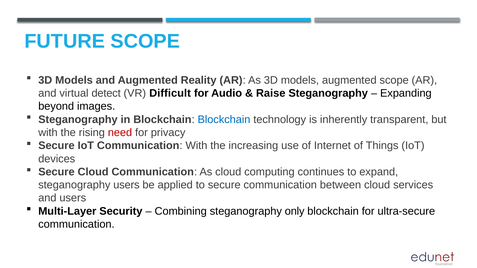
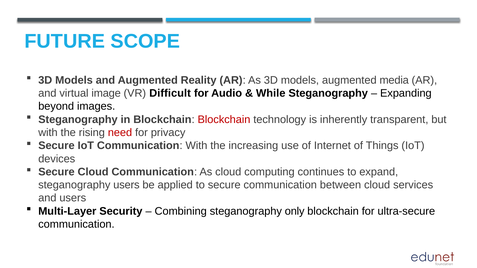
augmented scope: scope -> media
detect: detect -> image
Raise: Raise -> While
Blockchain at (224, 120) colour: blue -> red
